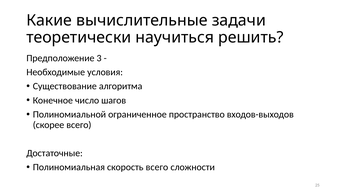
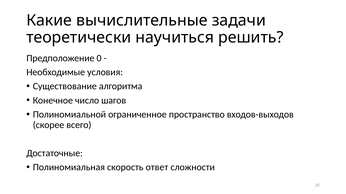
3: 3 -> 0
скорость всего: всего -> ответ
